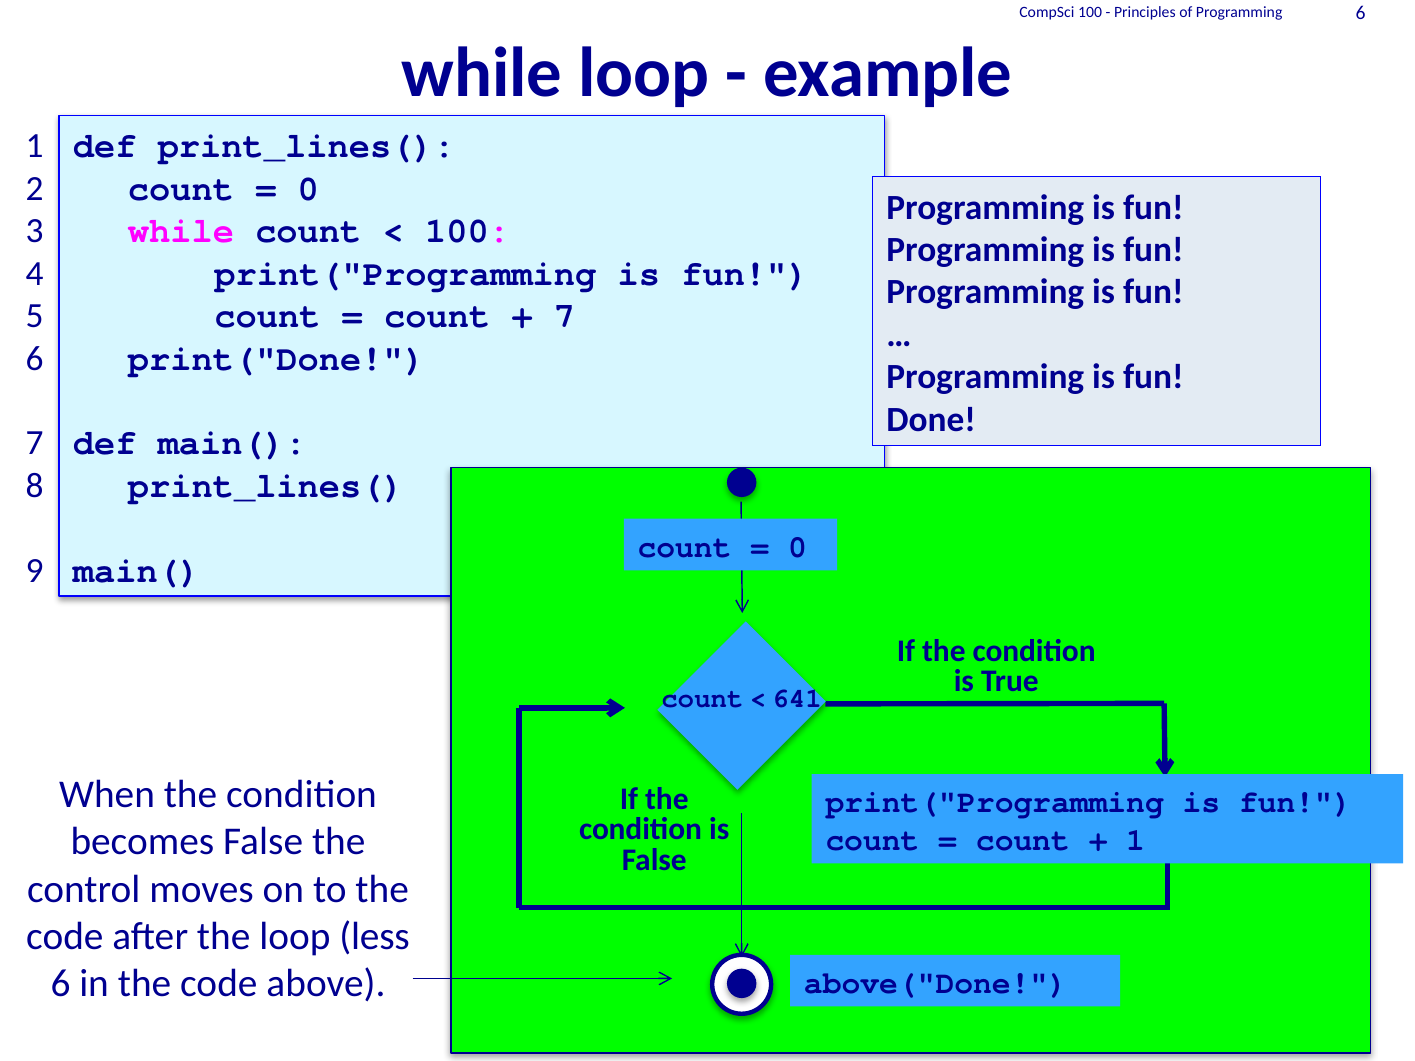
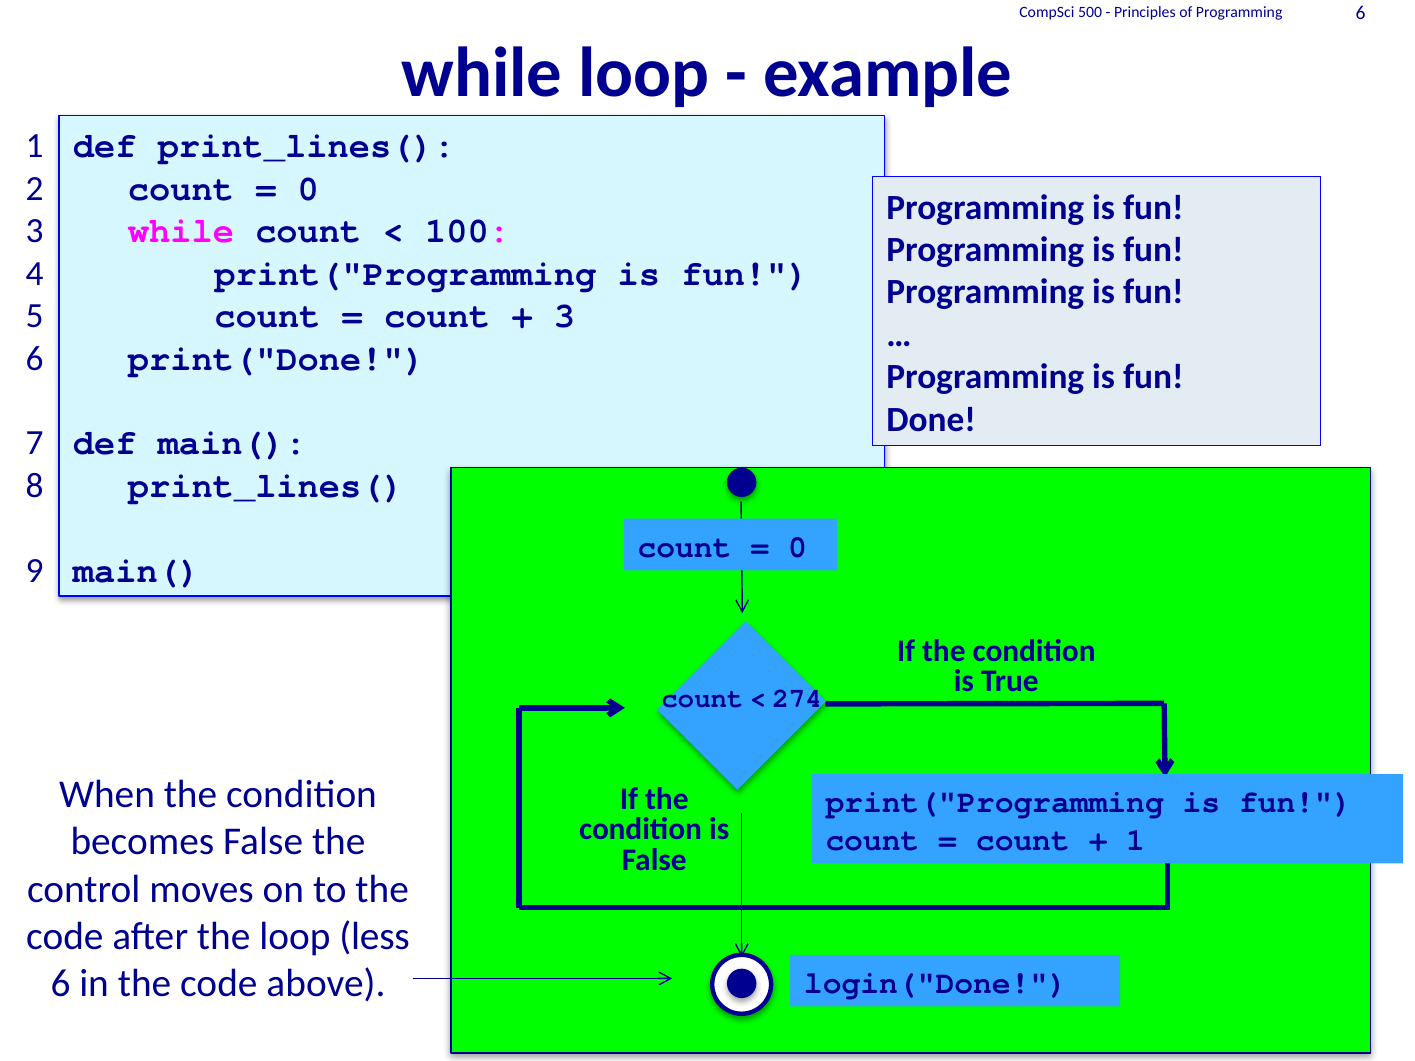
CompSci 100: 100 -> 500
7 at (565, 316): 7 -> 3
641: 641 -> 274
above("Done: above("Done -> login("Done
